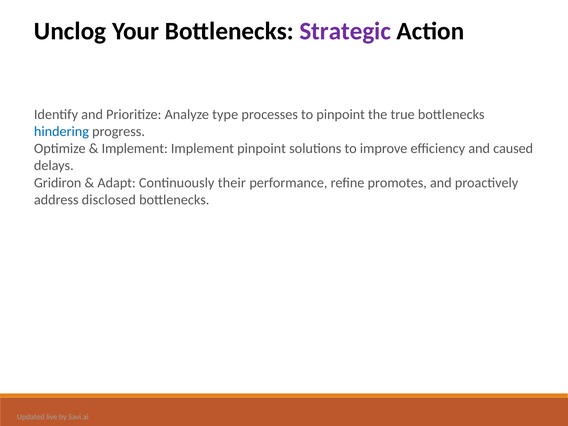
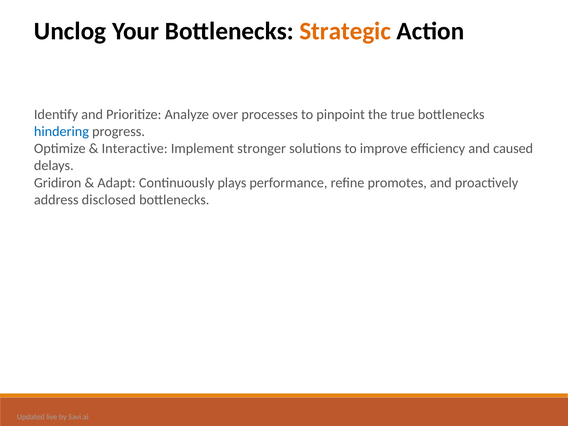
Strategic colour: purple -> orange
type: type -> over
Implement at (135, 149): Implement -> Interactive
Implement pinpoint: pinpoint -> stronger
their: their -> plays
